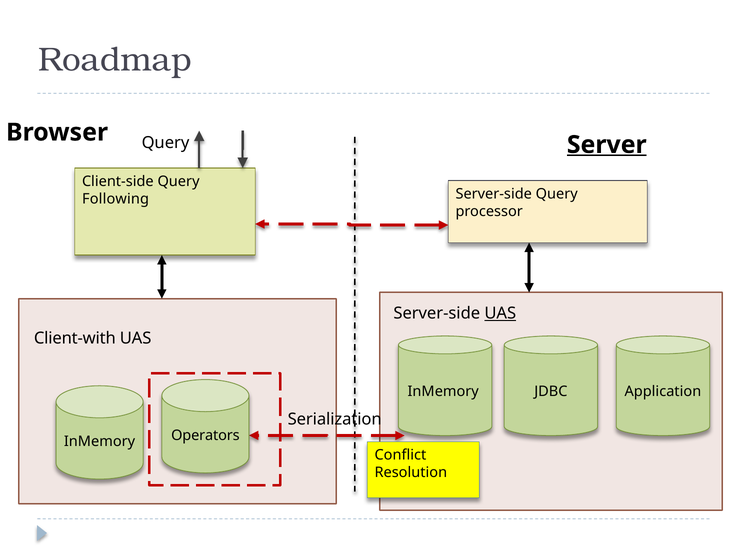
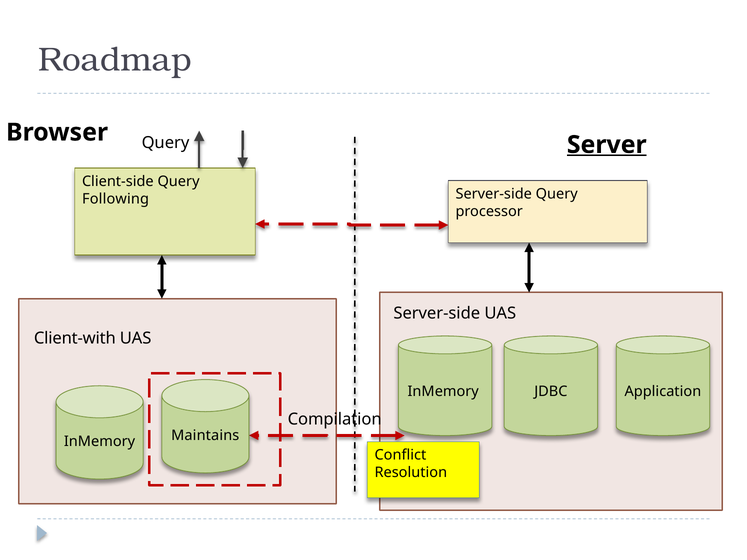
UAS at (500, 314) underline: present -> none
Serialization: Serialization -> Compilation
Operators: Operators -> Maintains
